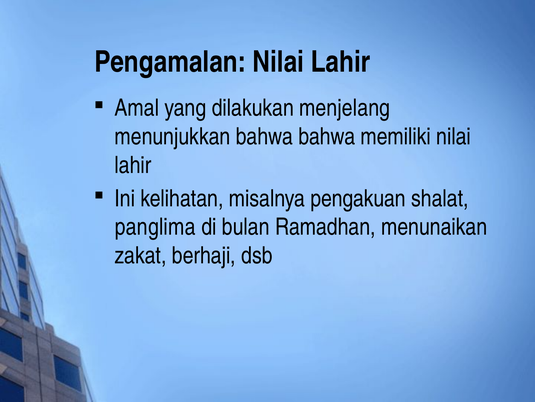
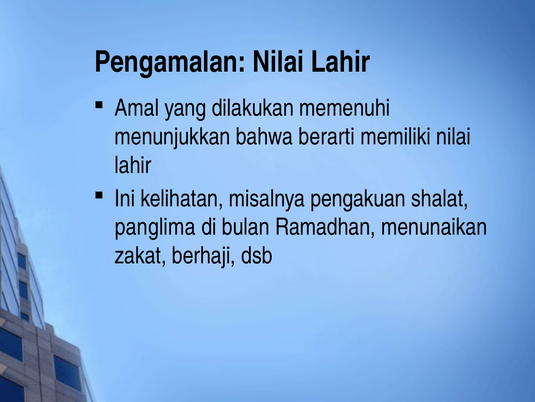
menjelang: menjelang -> memenuhi
bahwa bahwa: bahwa -> berarti
